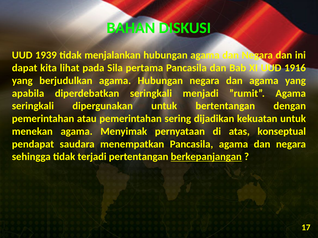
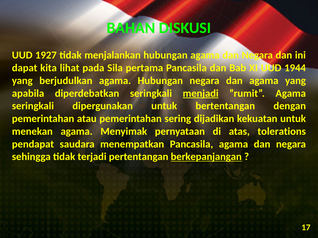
1939: 1939 -> 1927
1916: 1916 -> 1944
menjadi underline: none -> present
konseptual: konseptual -> tolerations
